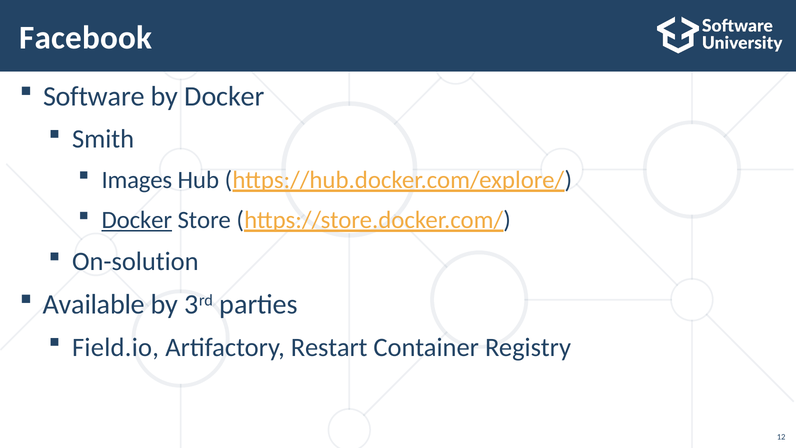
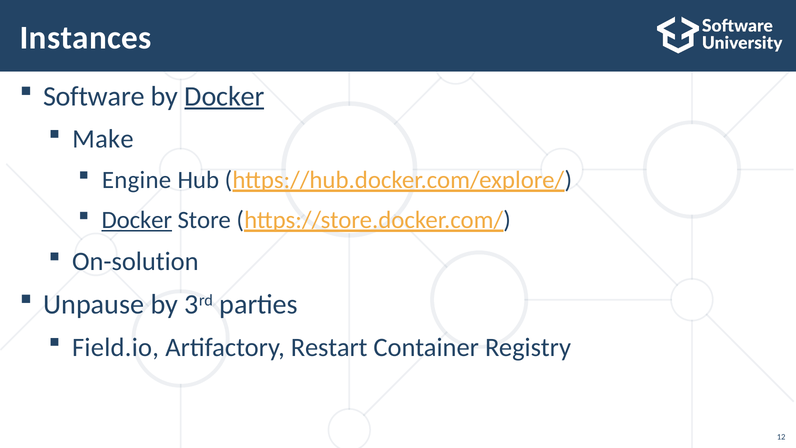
Facebook: Facebook -> Instances
Docker at (224, 96) underline: none -> present
Smith: Smith -> Make
Images: Images -> Engine
Available: Available -> Unpause
